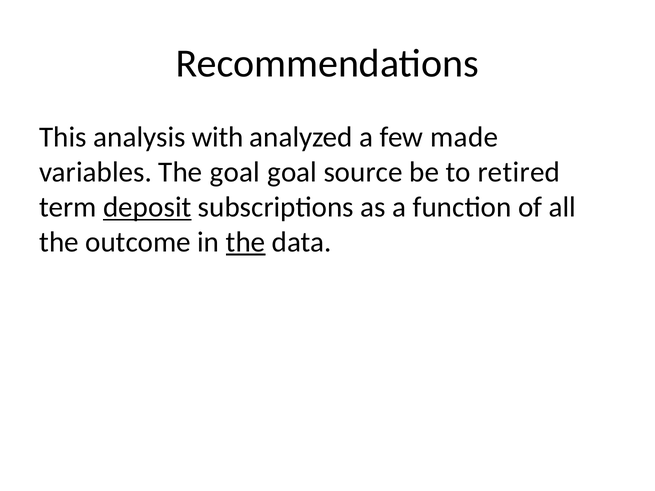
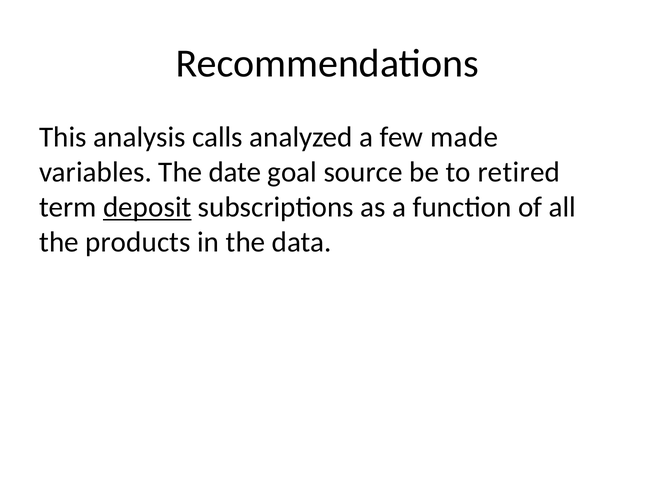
with: with -> calls
The goal: goal -> date
outcome: outcome -> products
the at (246, 242) underline: present -> none
